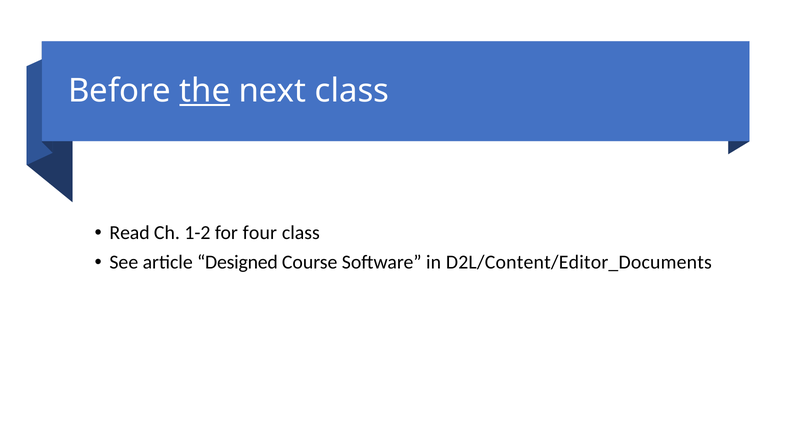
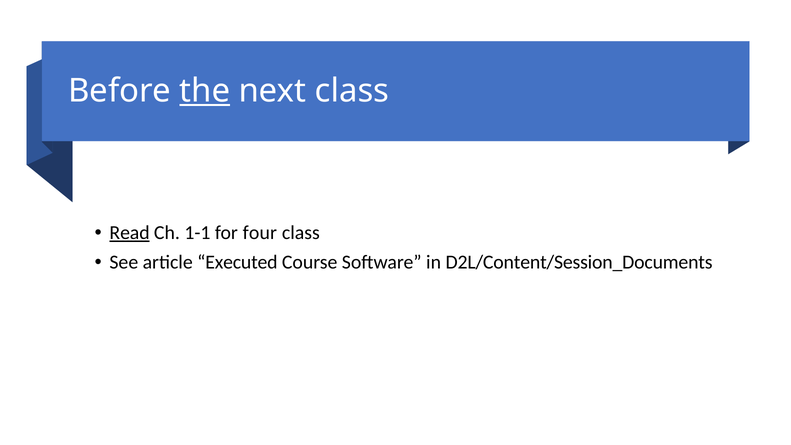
Read underline: none -> present
1-2: 1-2 -> 1-1
Designed: Designed -> Executed
D2L/Content/Editor_Documents: D2L/Content/Editor_Documents -> D2L/Content/Session_Documents
